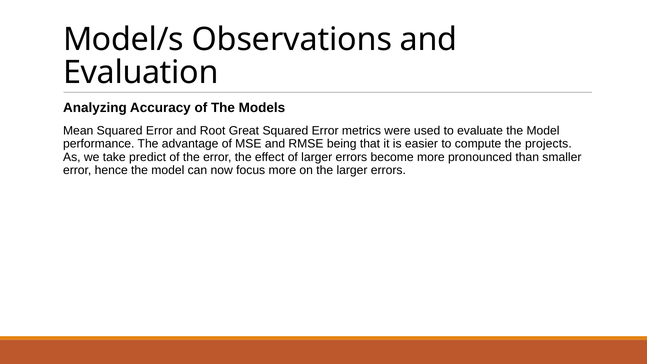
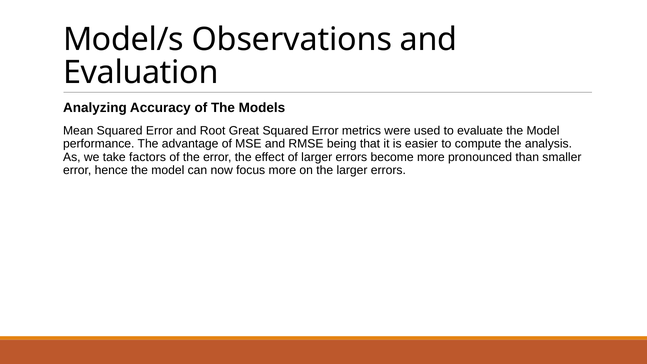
projects: projects -> analysis
predict: predict -> factors
